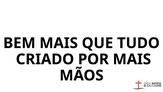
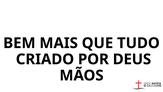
POR MAIS: MAIS -> DEUS
